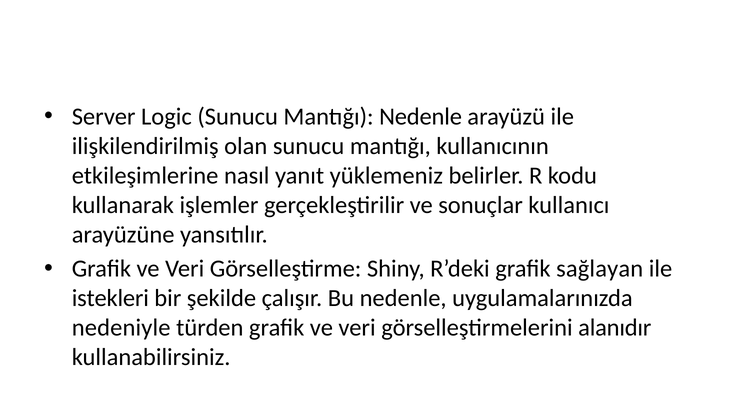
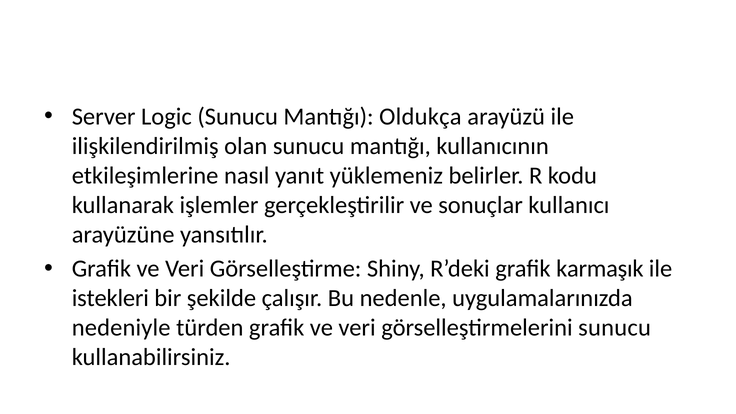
Mantığı Nedenle: Nedenle -> Oldukça
sağlayan: sağlayan -> karmaşık
görselleştirmelerini alanıdır: alanıdır -> sunucu
